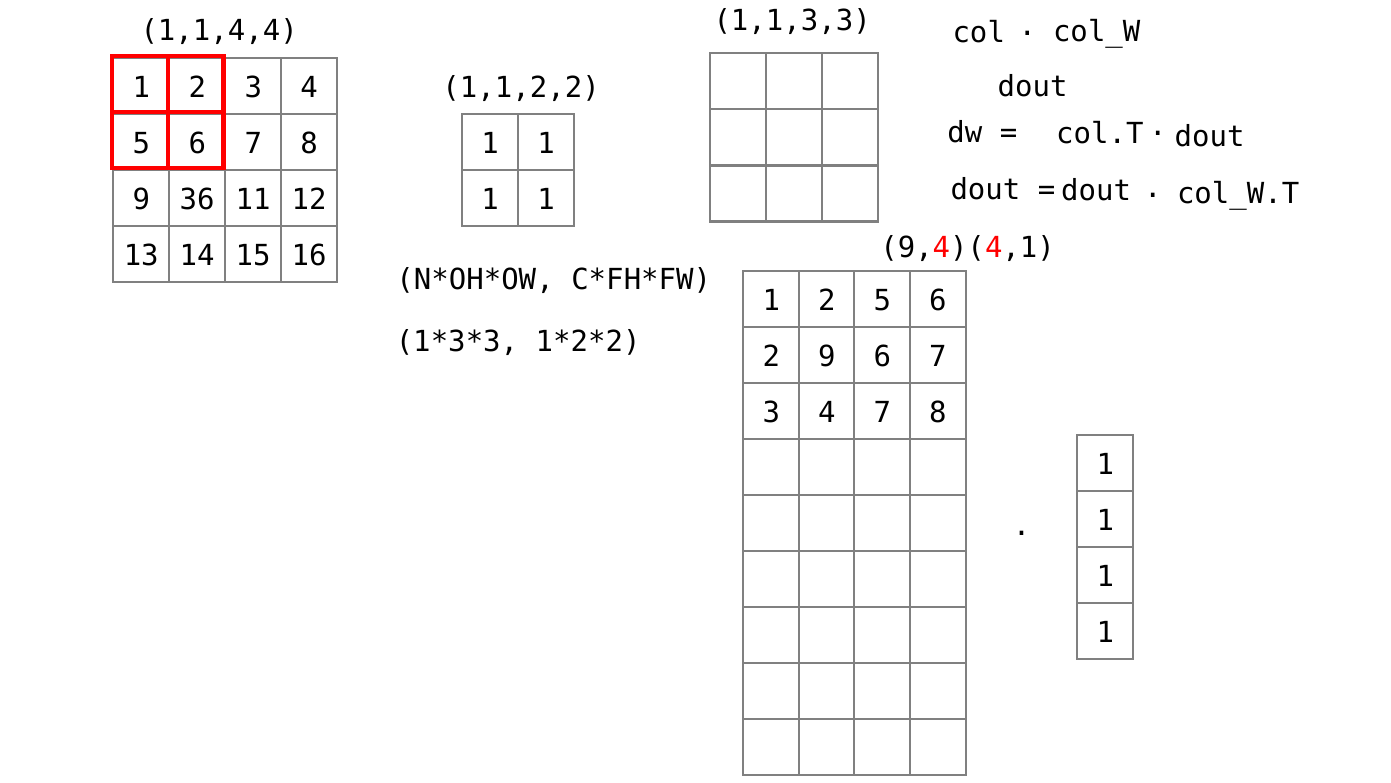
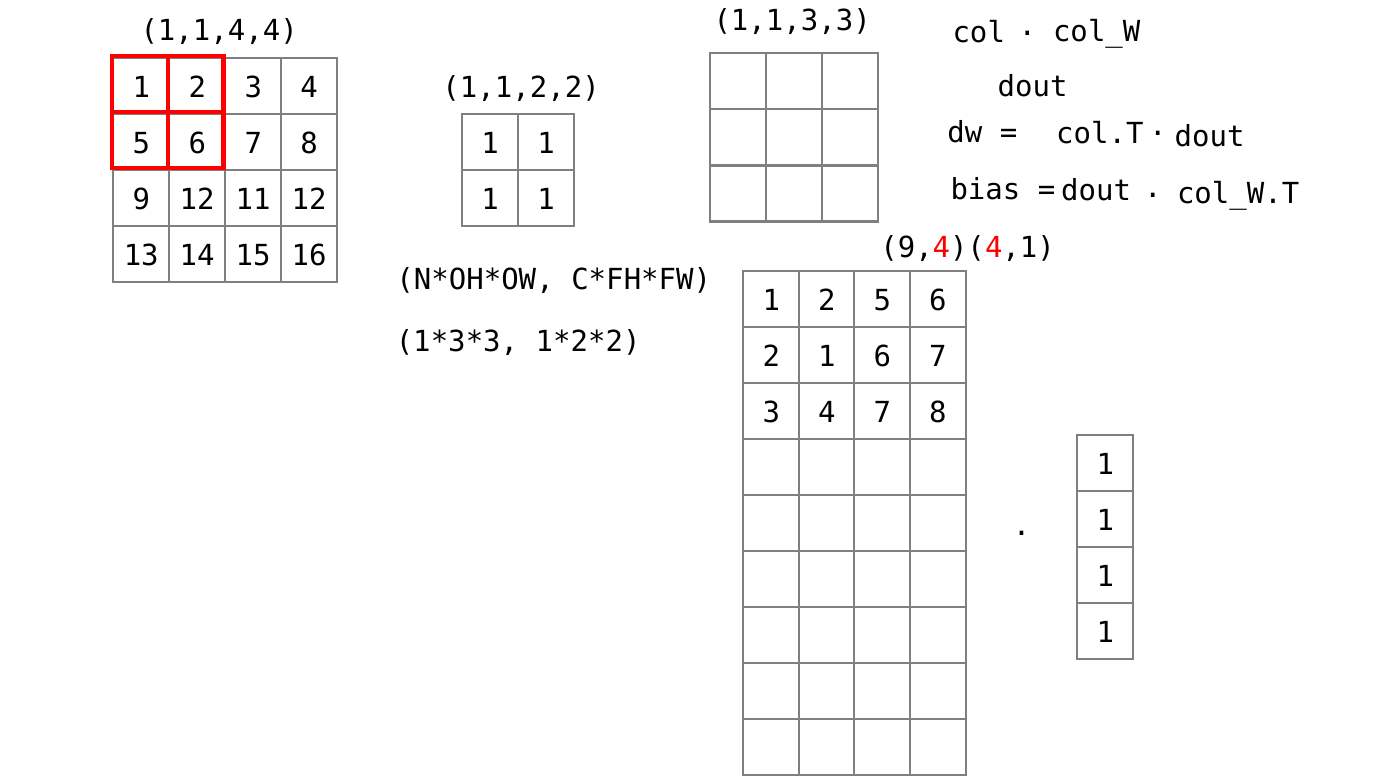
dout at (985, 190): dout -> bias
9 36: 36 -> 12
2 9: 9 -> 1
